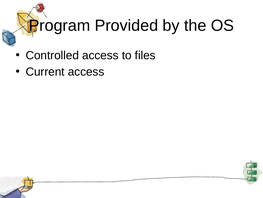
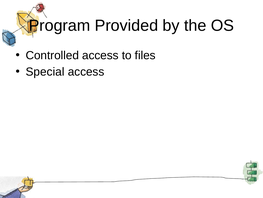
Current: Current -> Special
